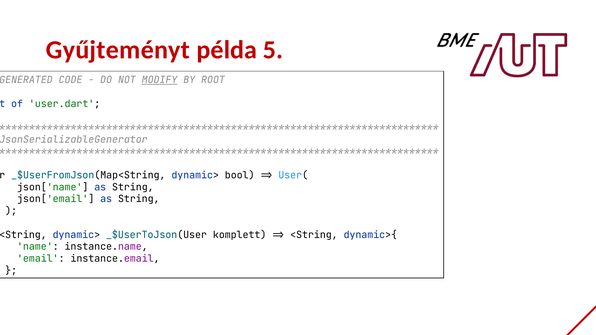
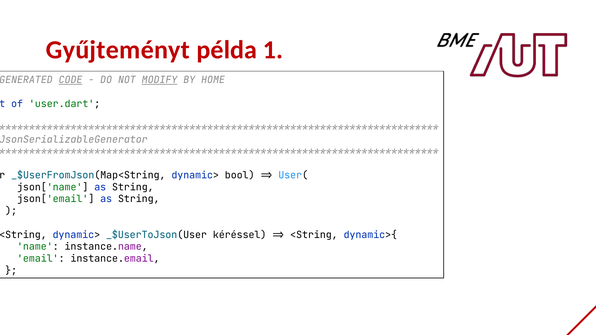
5: 5 -> 1
CODE underline: none -> present
ROOT: ROOT -> HOME
komplett: komplett -> kéréssel
